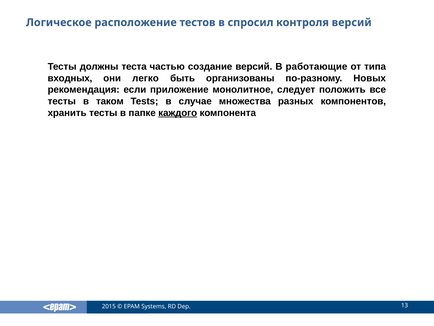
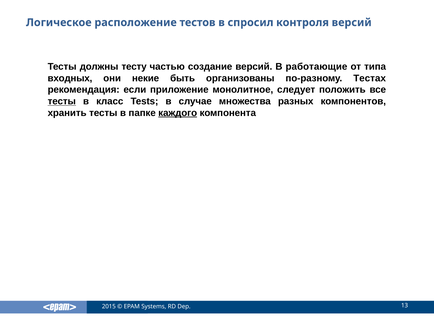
теста: теста -> тесту
легко: легко -> некие
Новых: Новых -> Тестах
тесты at (62, 101) underline: none -> present
таком: таком -> класс
